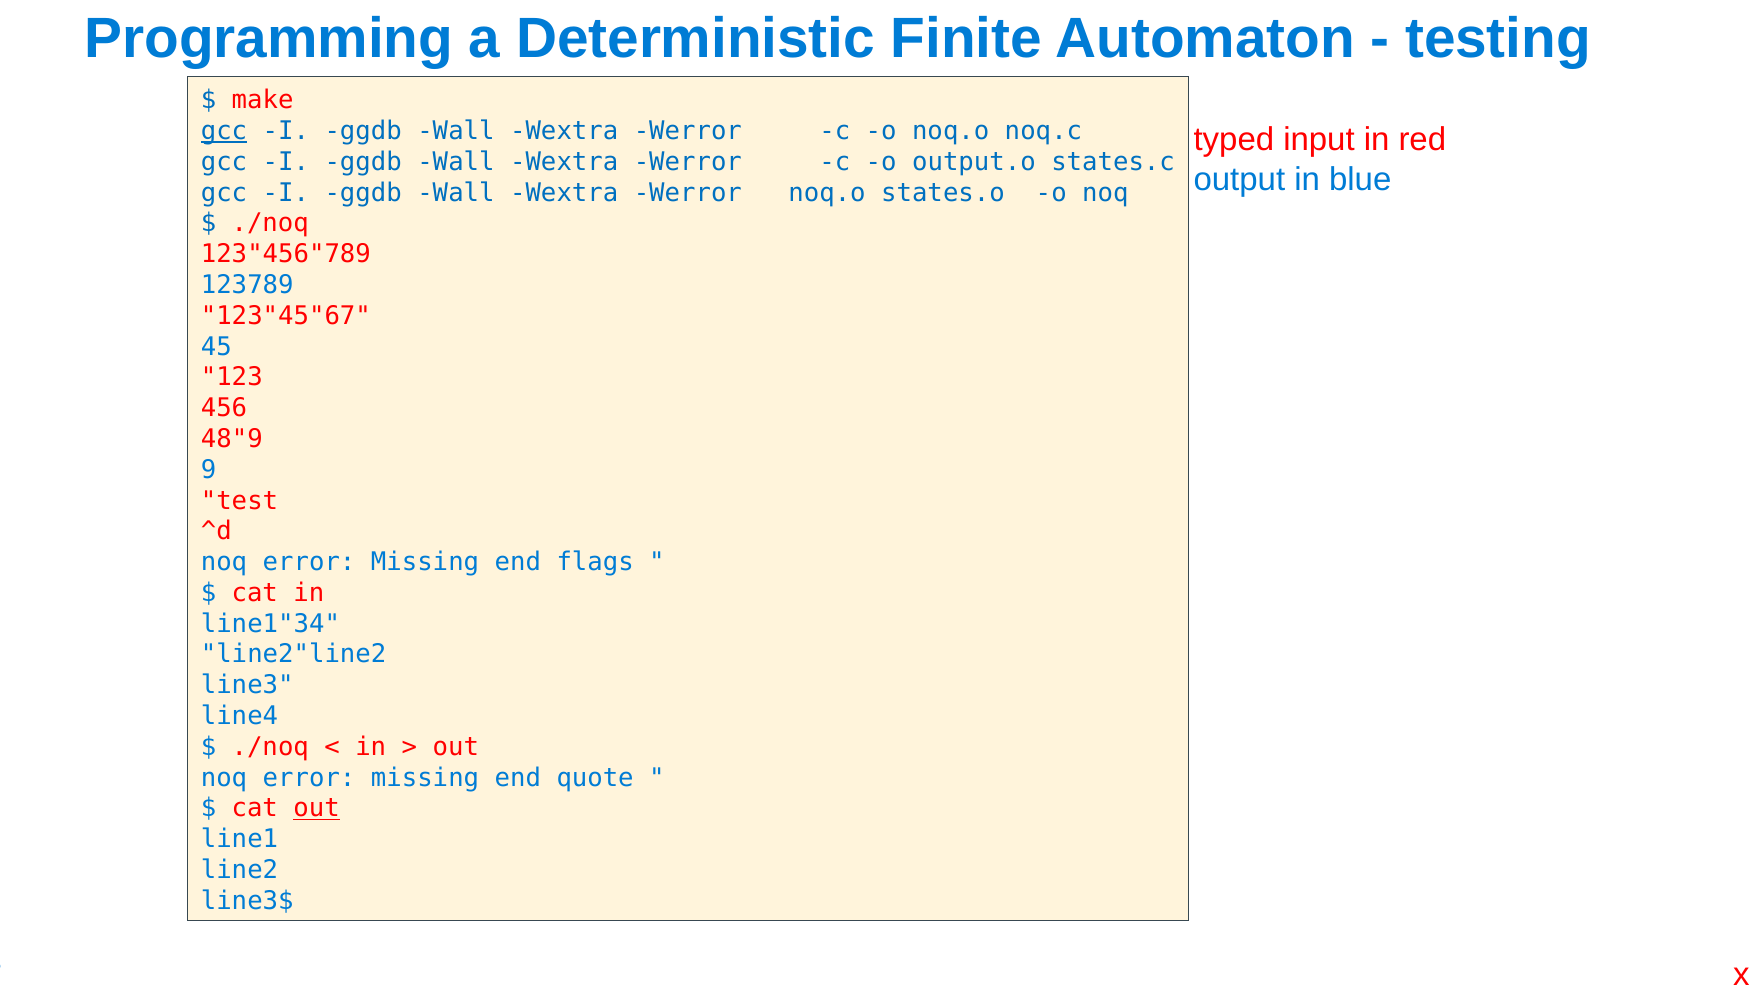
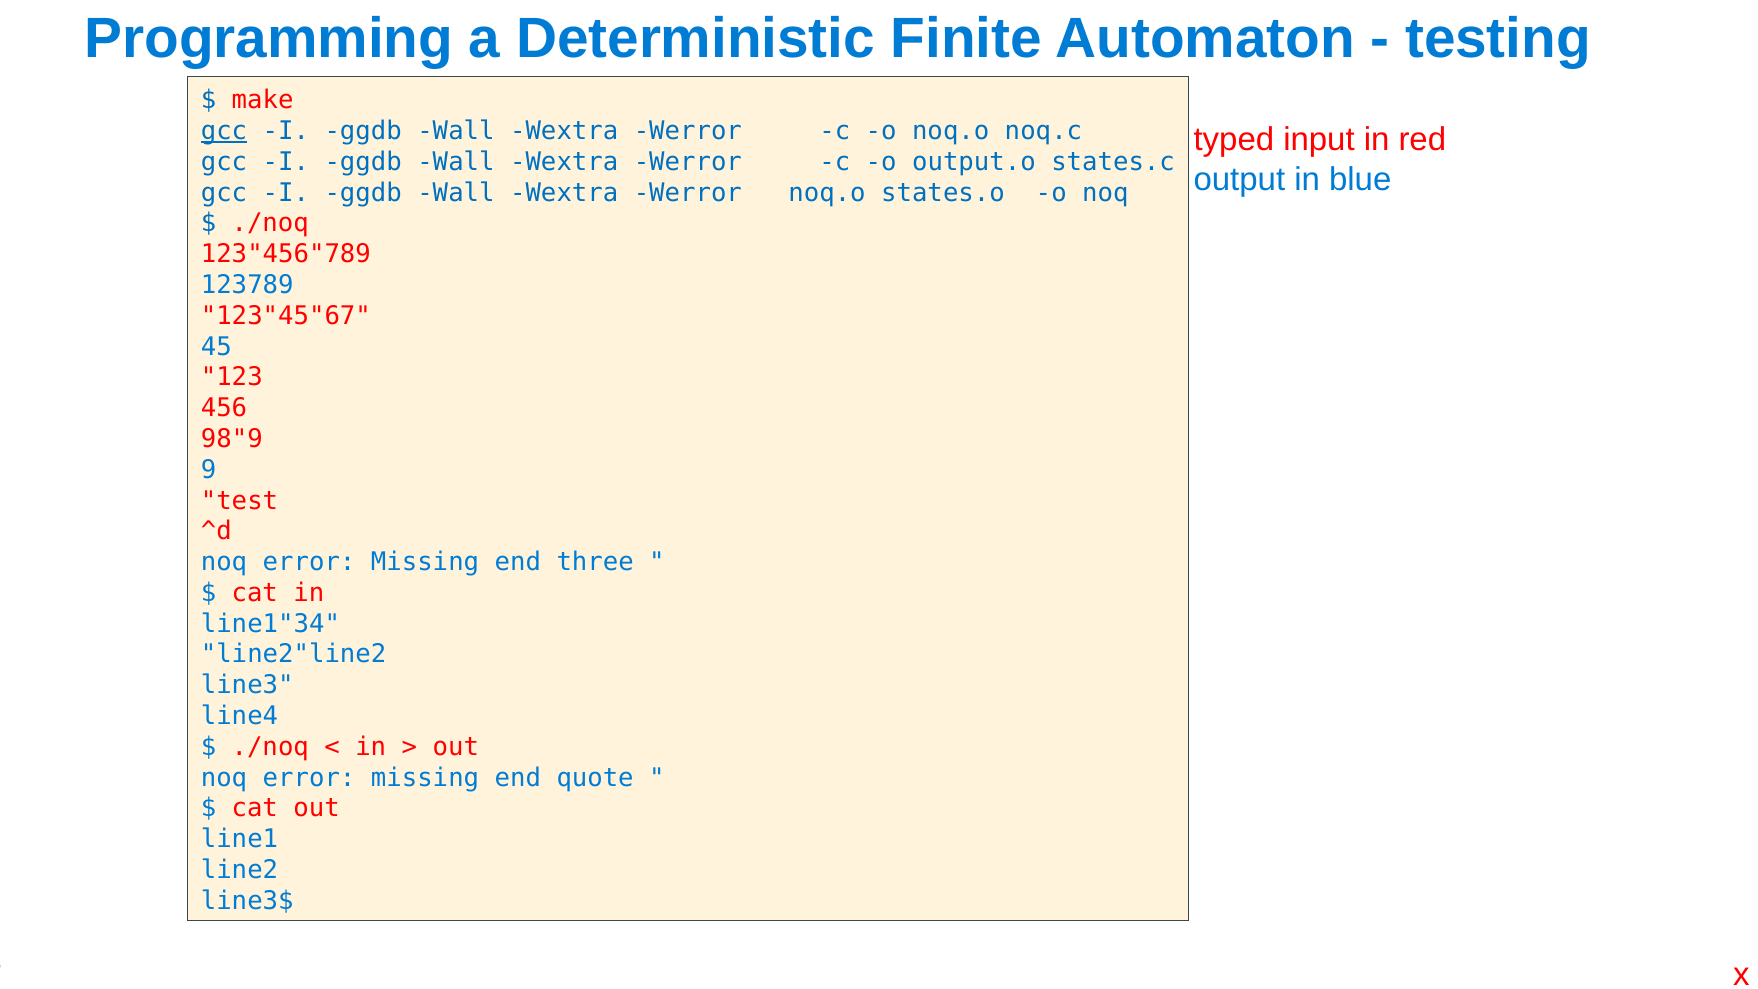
48"9: 48"9 -> 98"9
flags: flags -> three
out at (317, 808) underline: present -> none
